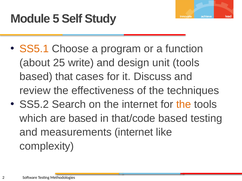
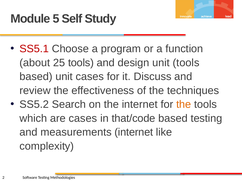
SS5.1 colour: orange -> red
25 write: write -> tools
based that: that -> unit
are based: based -> cases
